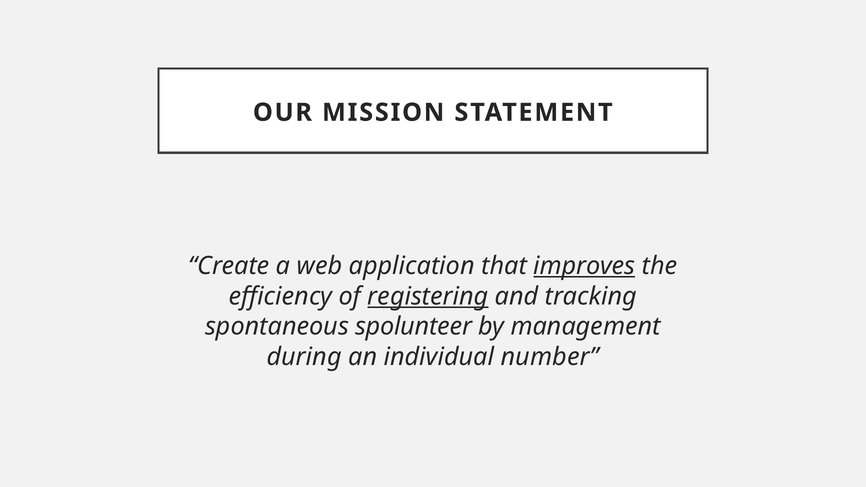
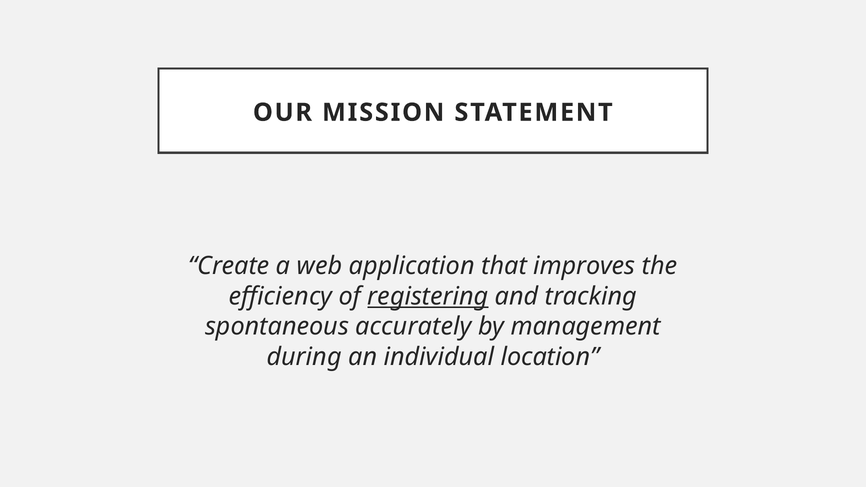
improves underline: present -> none
spolunteer: spolunteer -> accurately
number: number -> location
